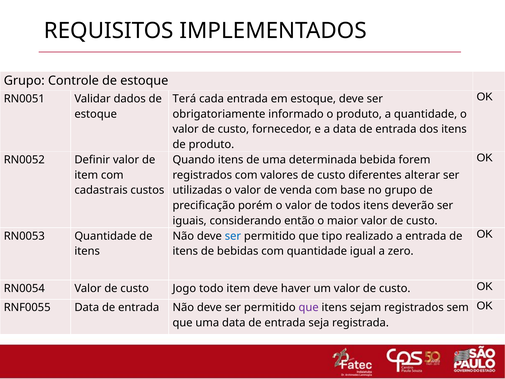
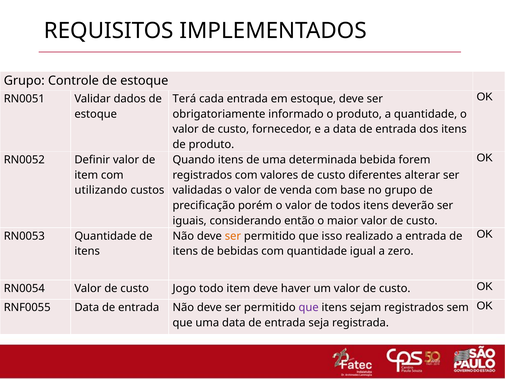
cadastrais: cadastrais -> utilizando
utilizadas: utilizadas -> validadas
ser at (233, 236) colour: blue -> orange
tipo: tipo -> isso
